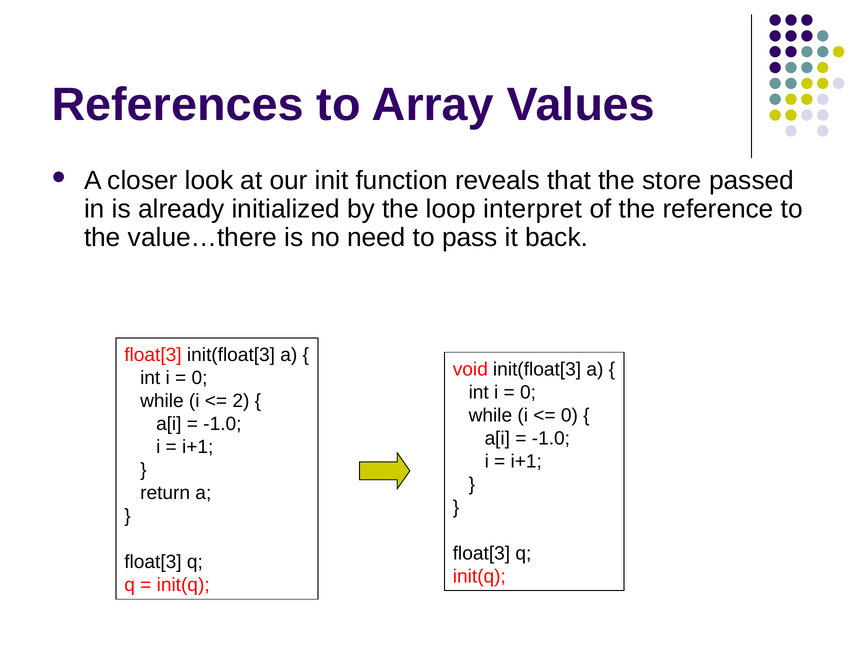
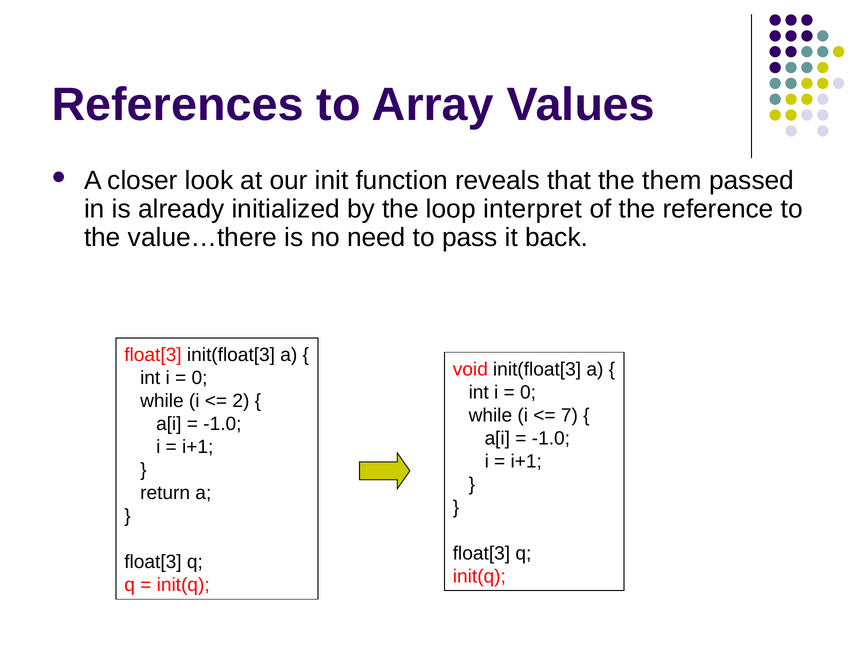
store: store -> them
0 at (569, 415): 0 -> 7
